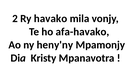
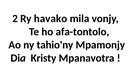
afa-havako: afa-havako -> afa-tontolo
heny'ny: heny'ny -> tahio'ny
